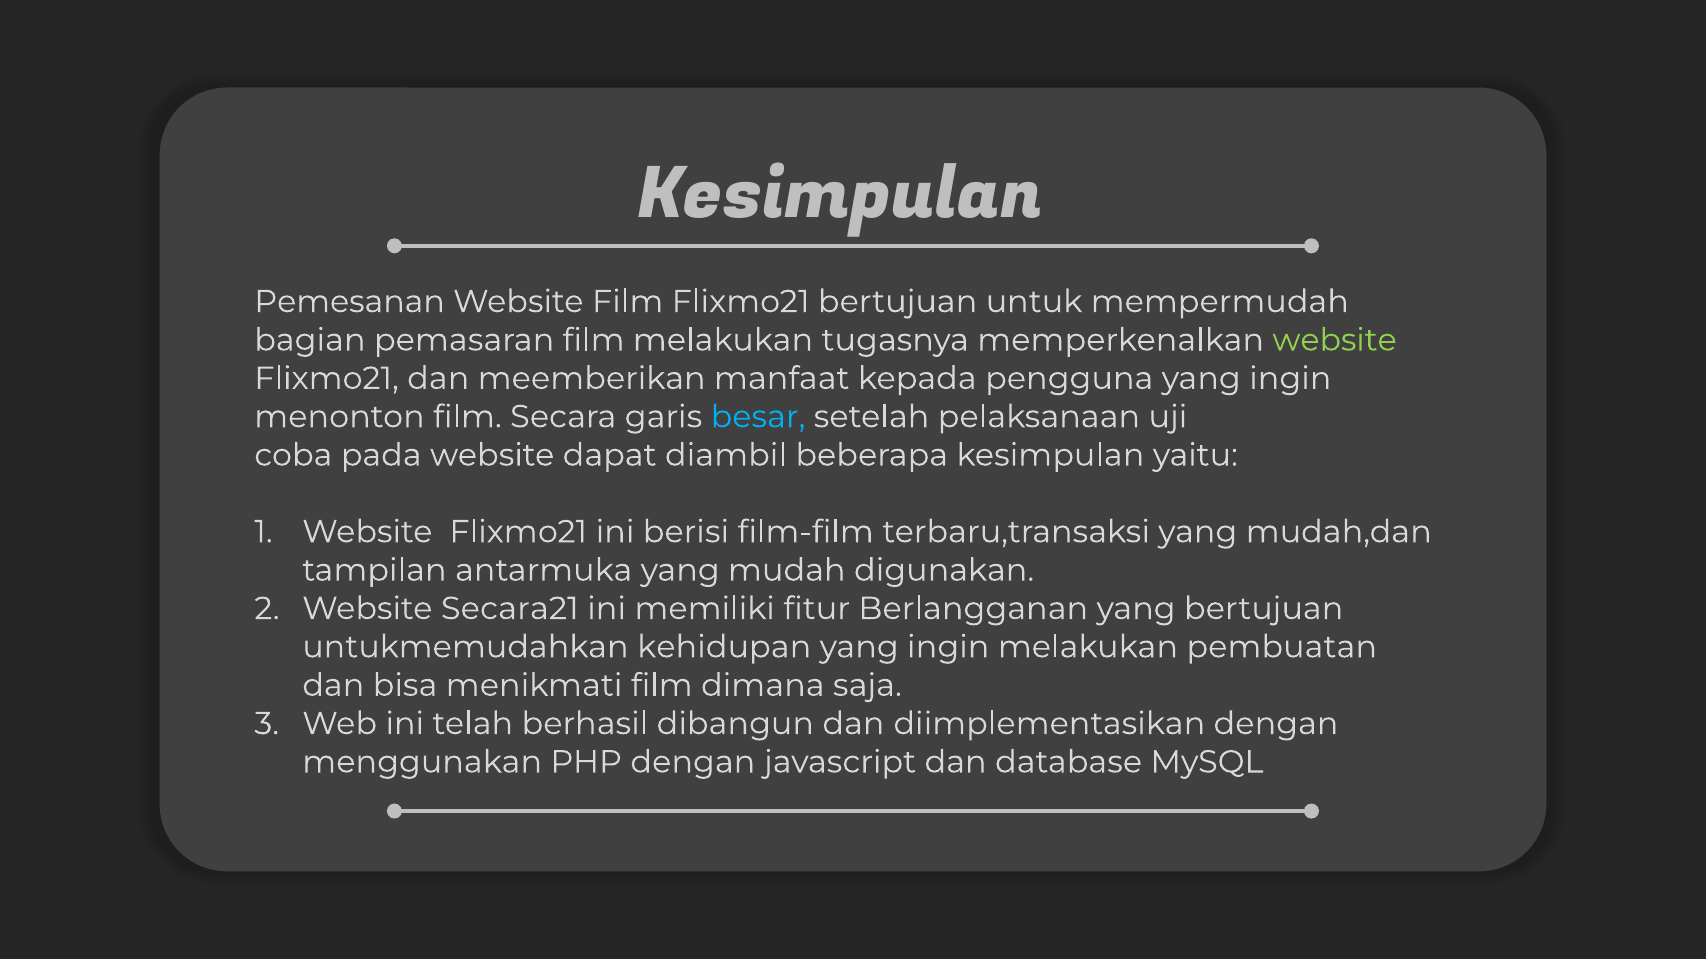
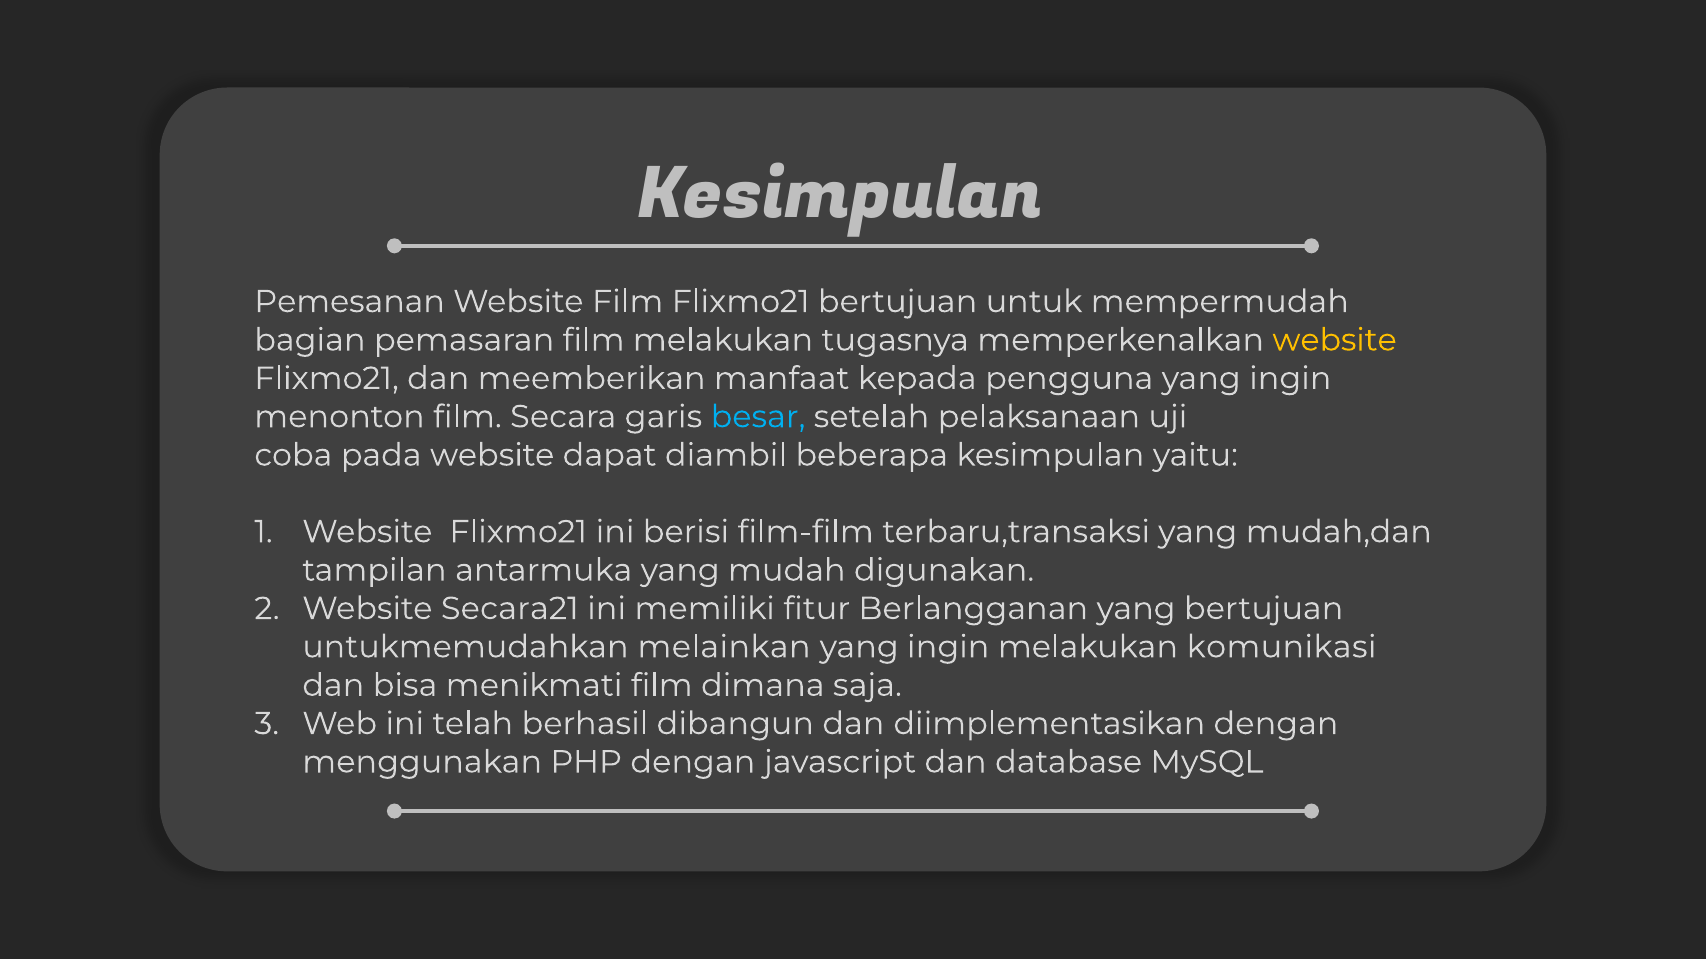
website at (1335, 340) colour: light green -> yellow
kehidupan: kehidupan -> melainkan
pembuatan: pembuatan -> komunikasi
